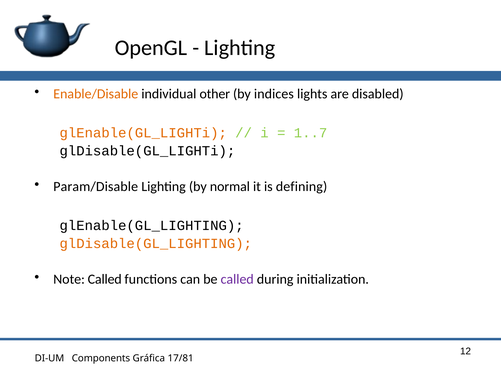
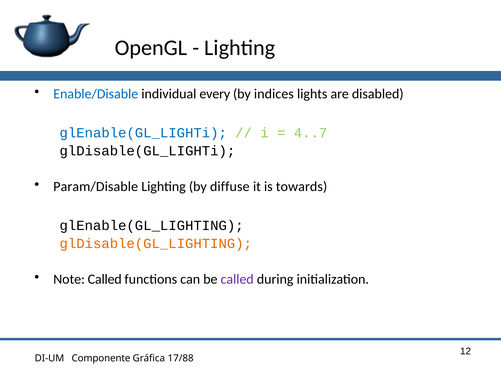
Enable/Disable colour: orange -> blue
other: other -> every
glEnable(GL_LIGHTi colour: orange -> blue
1..7: 1..7 -> 4..7
normal: normal -> diffuse
defining: defining -> towards
Components: Components -> Componente
17/81: 17/81 -> 17/88
